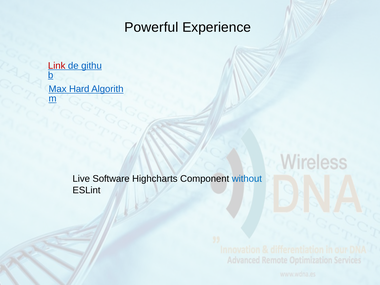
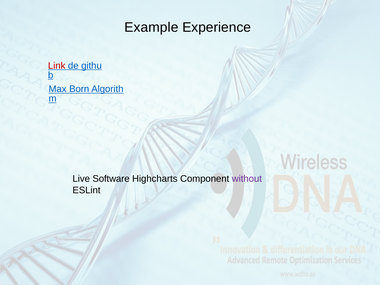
Powerful: Powerful -> Example
Hard: Hard -> Born
without colour: blue -> purple
